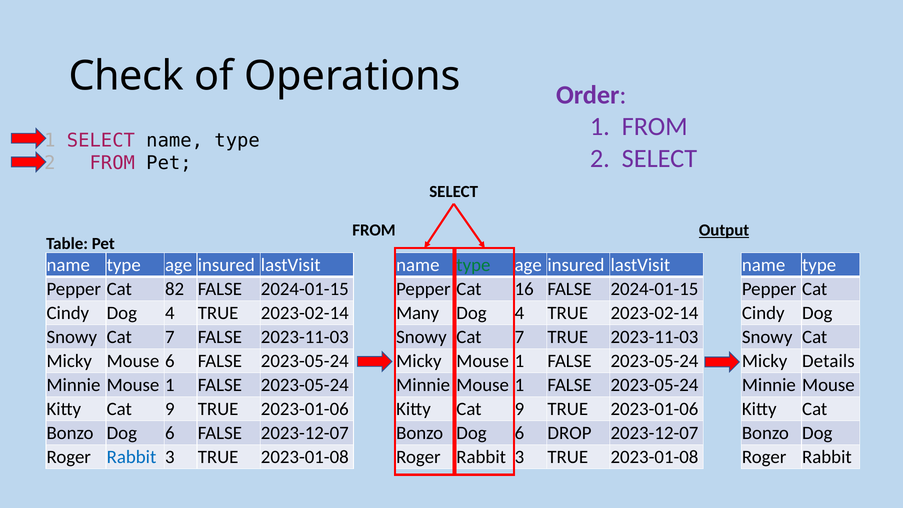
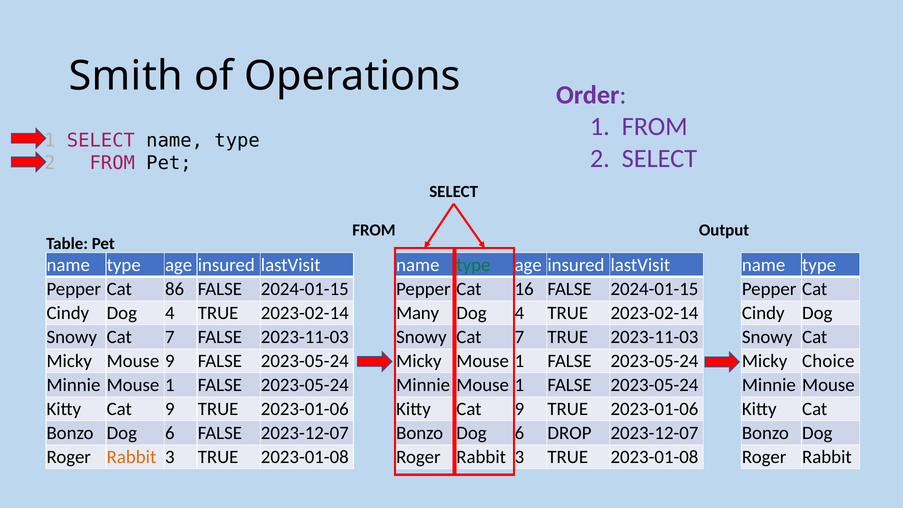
Check: Check -> Smith
Output underline: present -> none
82: 82 -> 86
Mouse 6: 6 -> 9
Details: Details -> Choice
Rabbit at (132, 457) colour: blue -> orange
